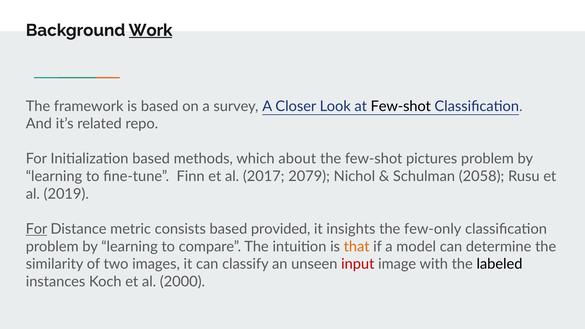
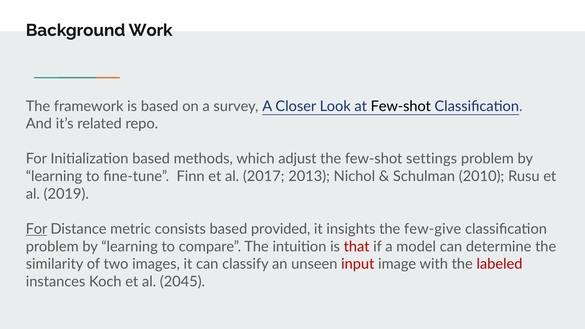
Work underline: present -> none
about: about -> adjust
pictures: pictures -> settings
2079: 2079 -> 2013
2058: 2058 -> 2010
few-only: few-only -> few-give
that colour: orange -> red
labeled colour: black -> red
2000: 2000 -> 2045
